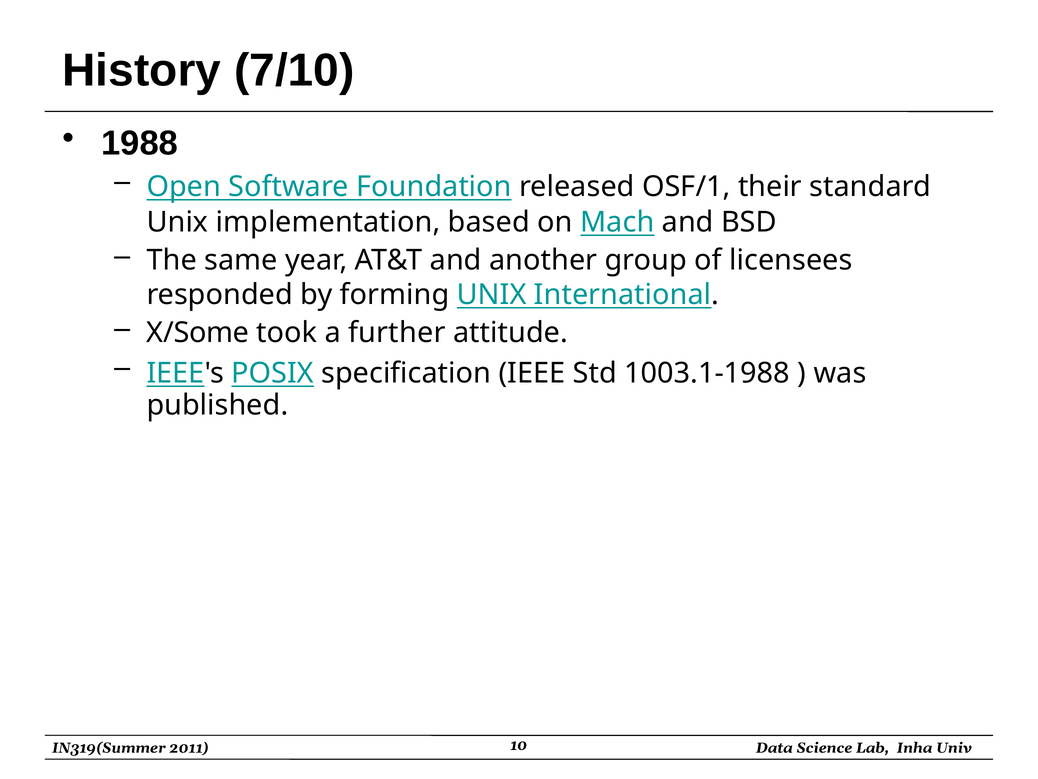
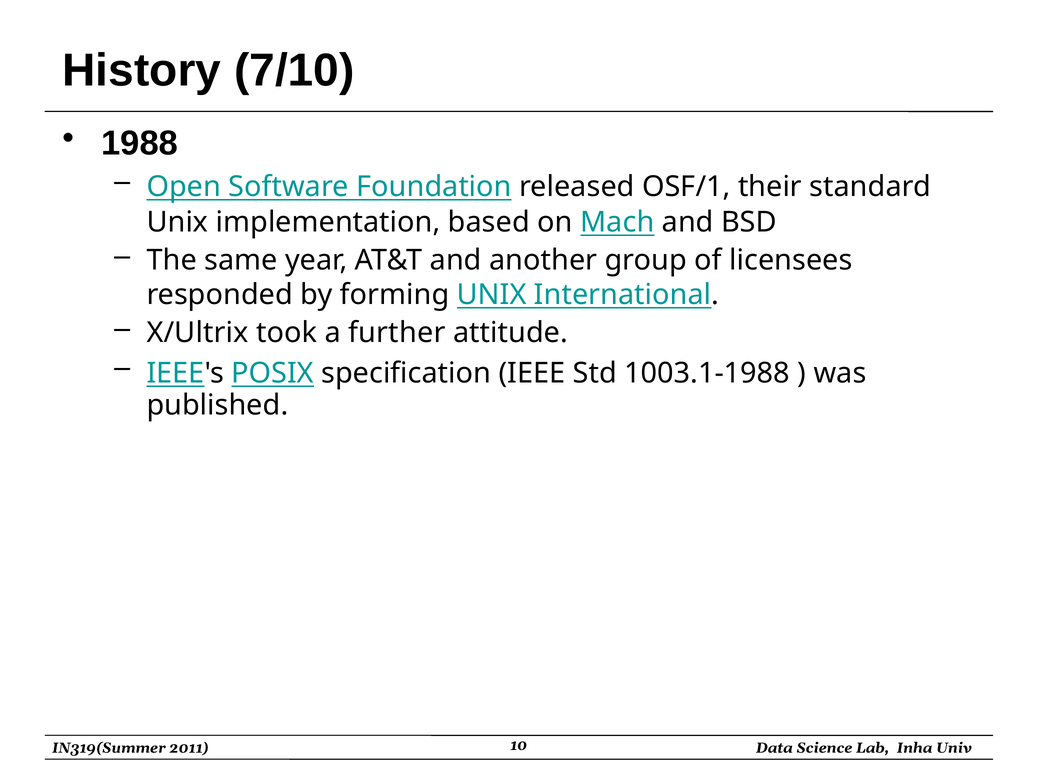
X/Some: X/Some -> X/Ultrix
